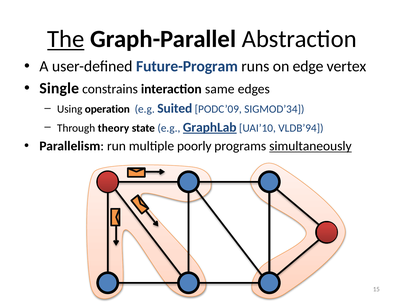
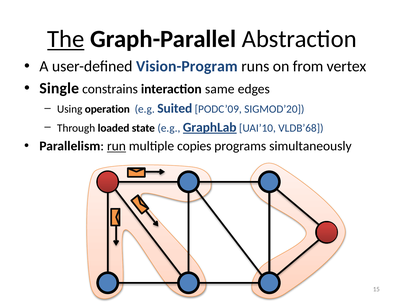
Future-Program: Future-Program -> Vision-Program
edge: edge -> from
SIGMOD’34: SIGMOD’34 -> SIGMOD’20
theory: theory -> loaded
VLDB’94: VLDB’94 -> VLDB’68
run underline: none -> present
poorly: poorly -> copies
simultaneously underline: present -> none
